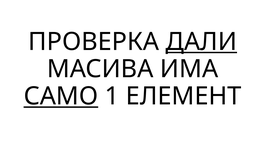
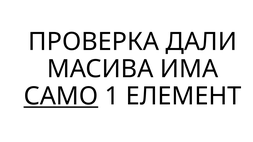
ДАЛИ underline: present -> none
